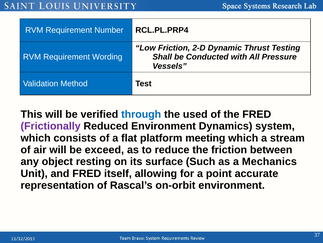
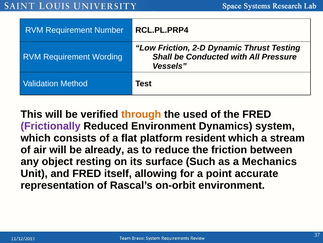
through colour: blue -> orange
meeting: meeting -> resident
exceed: exceed -> already
